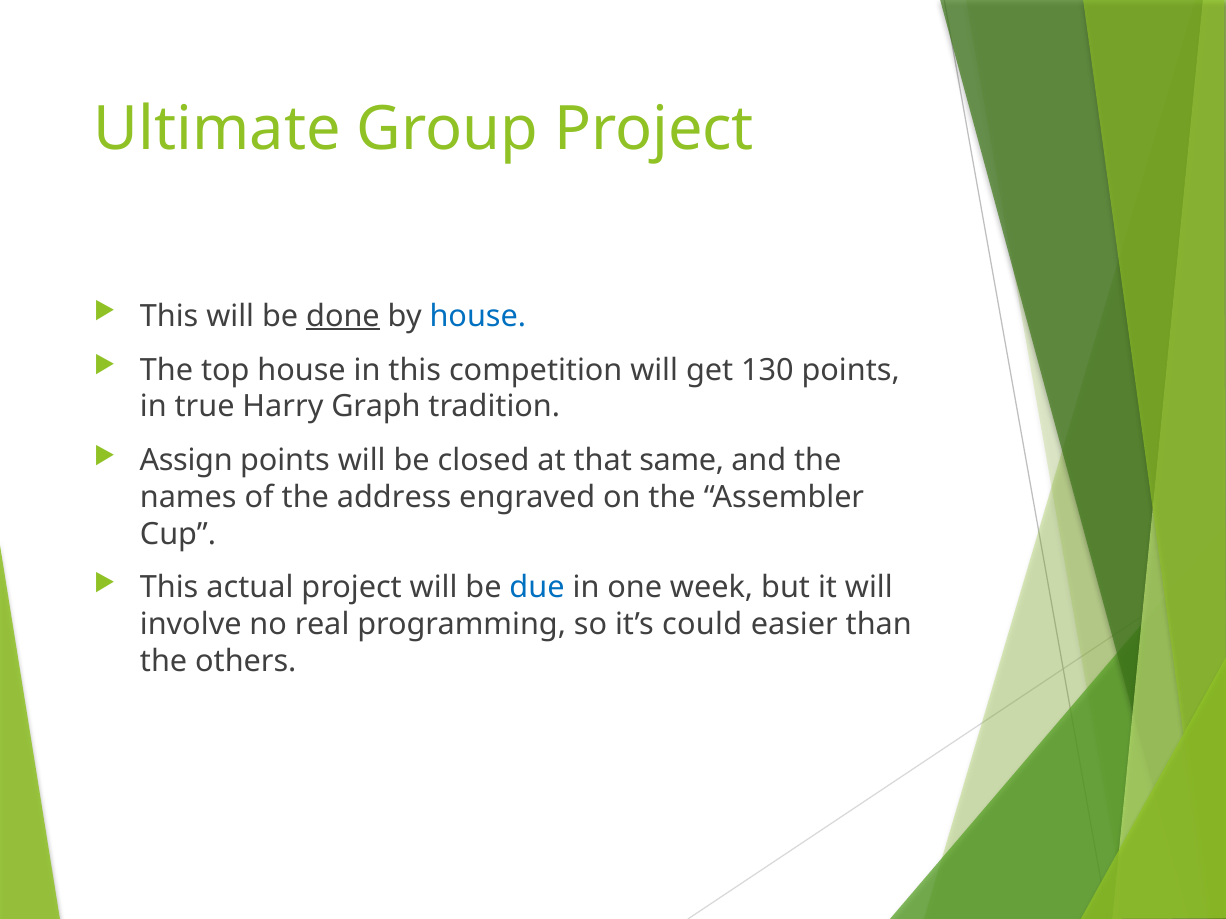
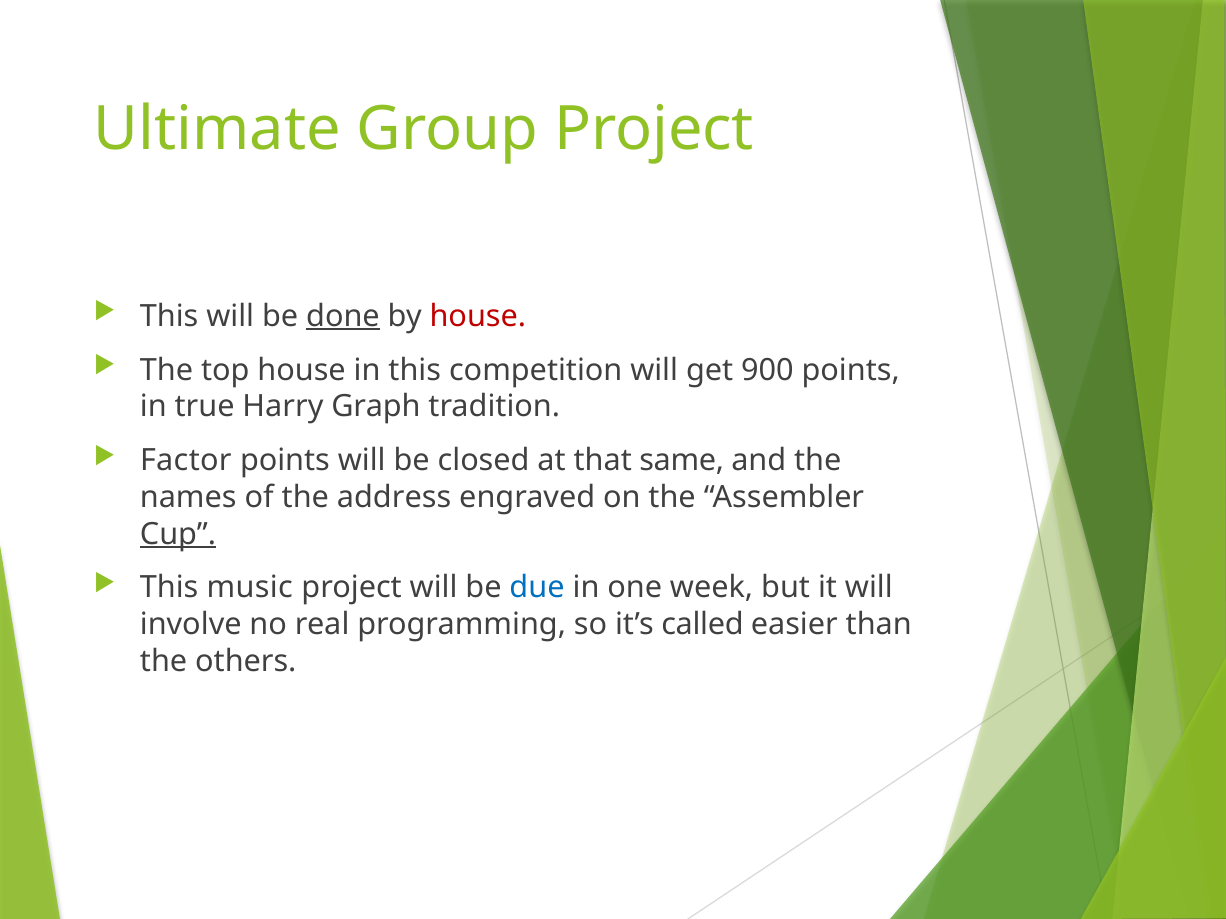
house at (478, 316) colour: blue -> red
130: 130 -> 900
Assign: Assign -> Factor
Cup underline: none -> present
actual: actual -> music
could: could -> called
